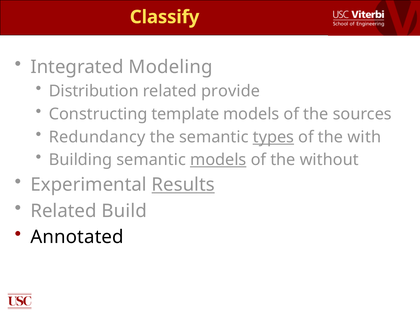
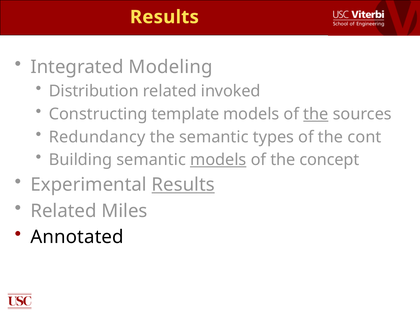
Classify at (165, 17): Classify -> Results
provide: provide -> invoked
the at (316, 114) underline: none -> present
types underline: present -> none
with: with -> cont
without: without -> concept
Build: Build -> Miles
